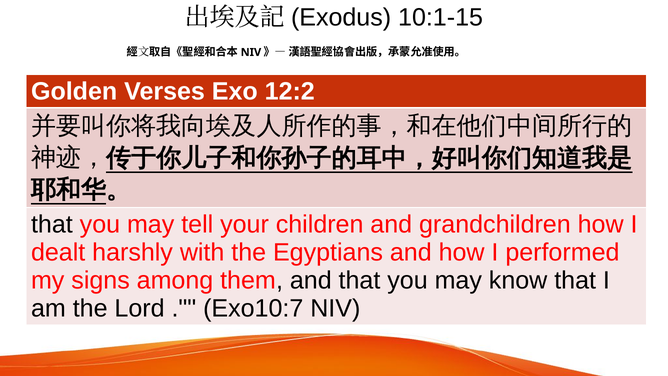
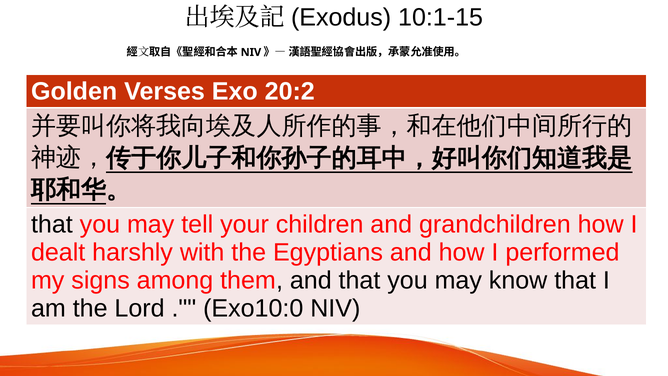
12:2: 12:2 -> 20:2
Exo10:7: Exo10:7 -> Exo10:0
